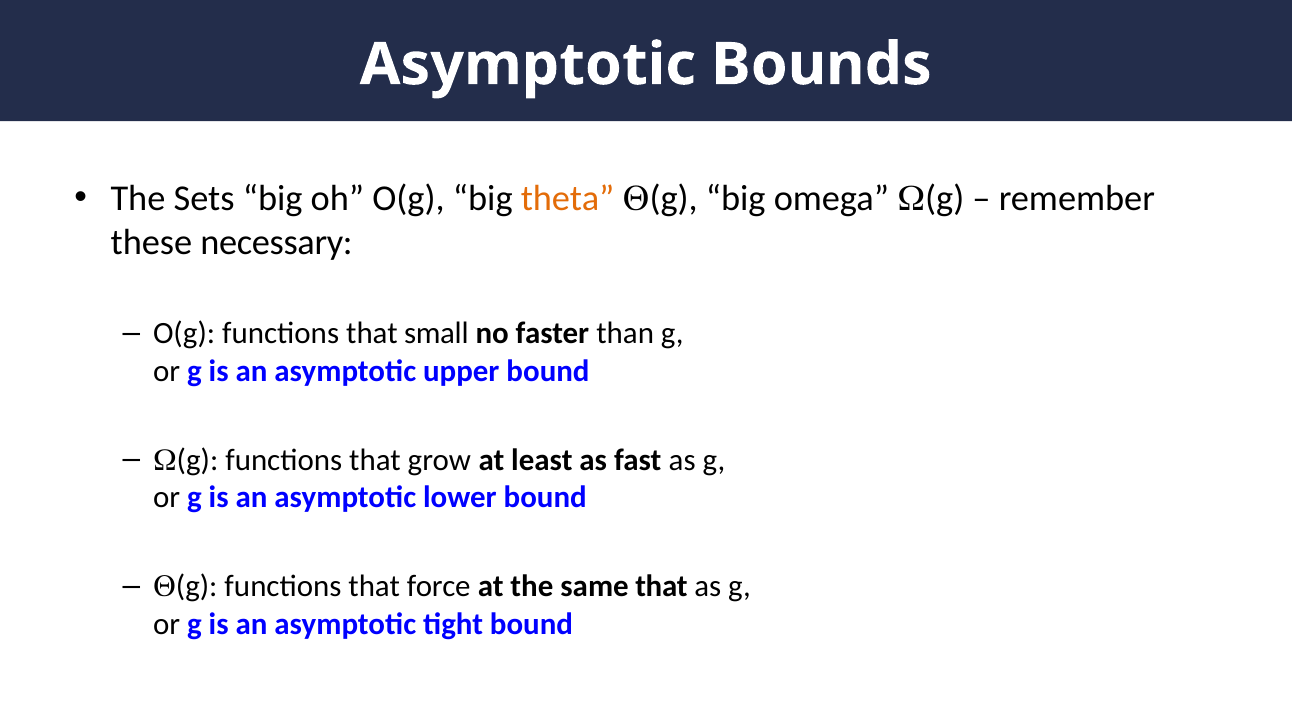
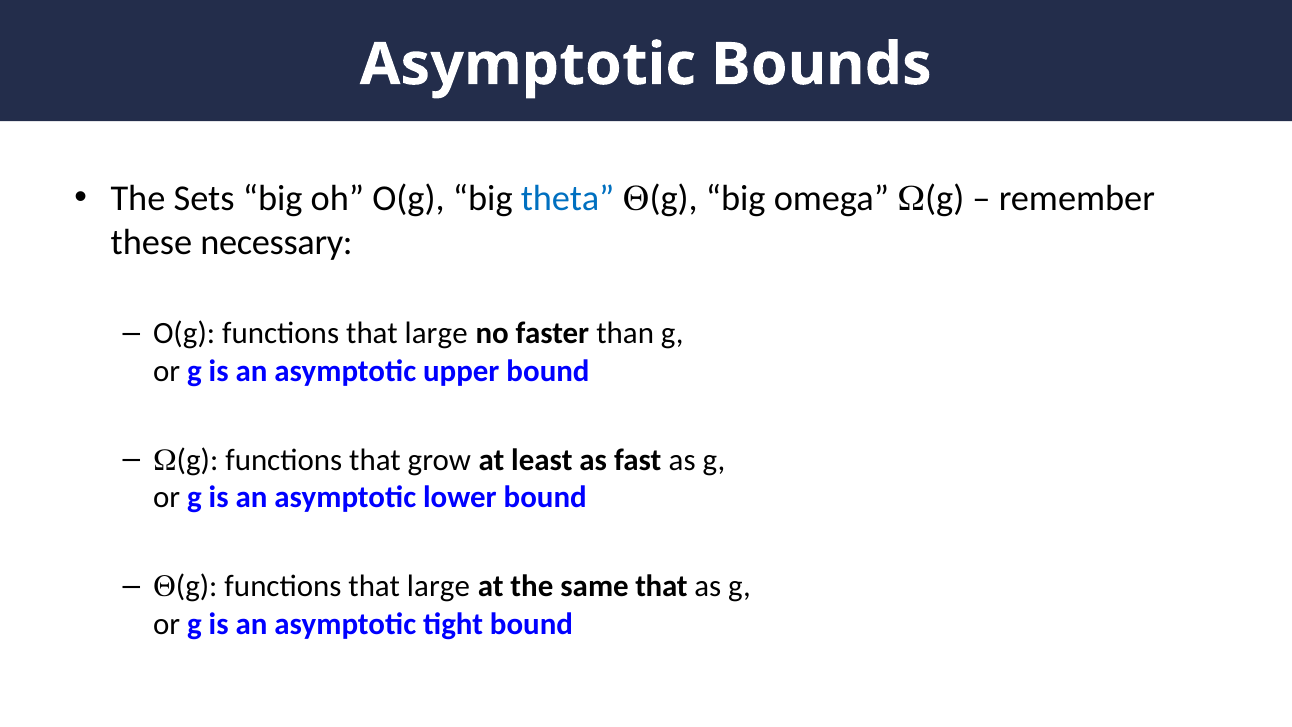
theta colour: orange -> blue
O(g functions that small: small -> large
(g functions that force: force -> large
